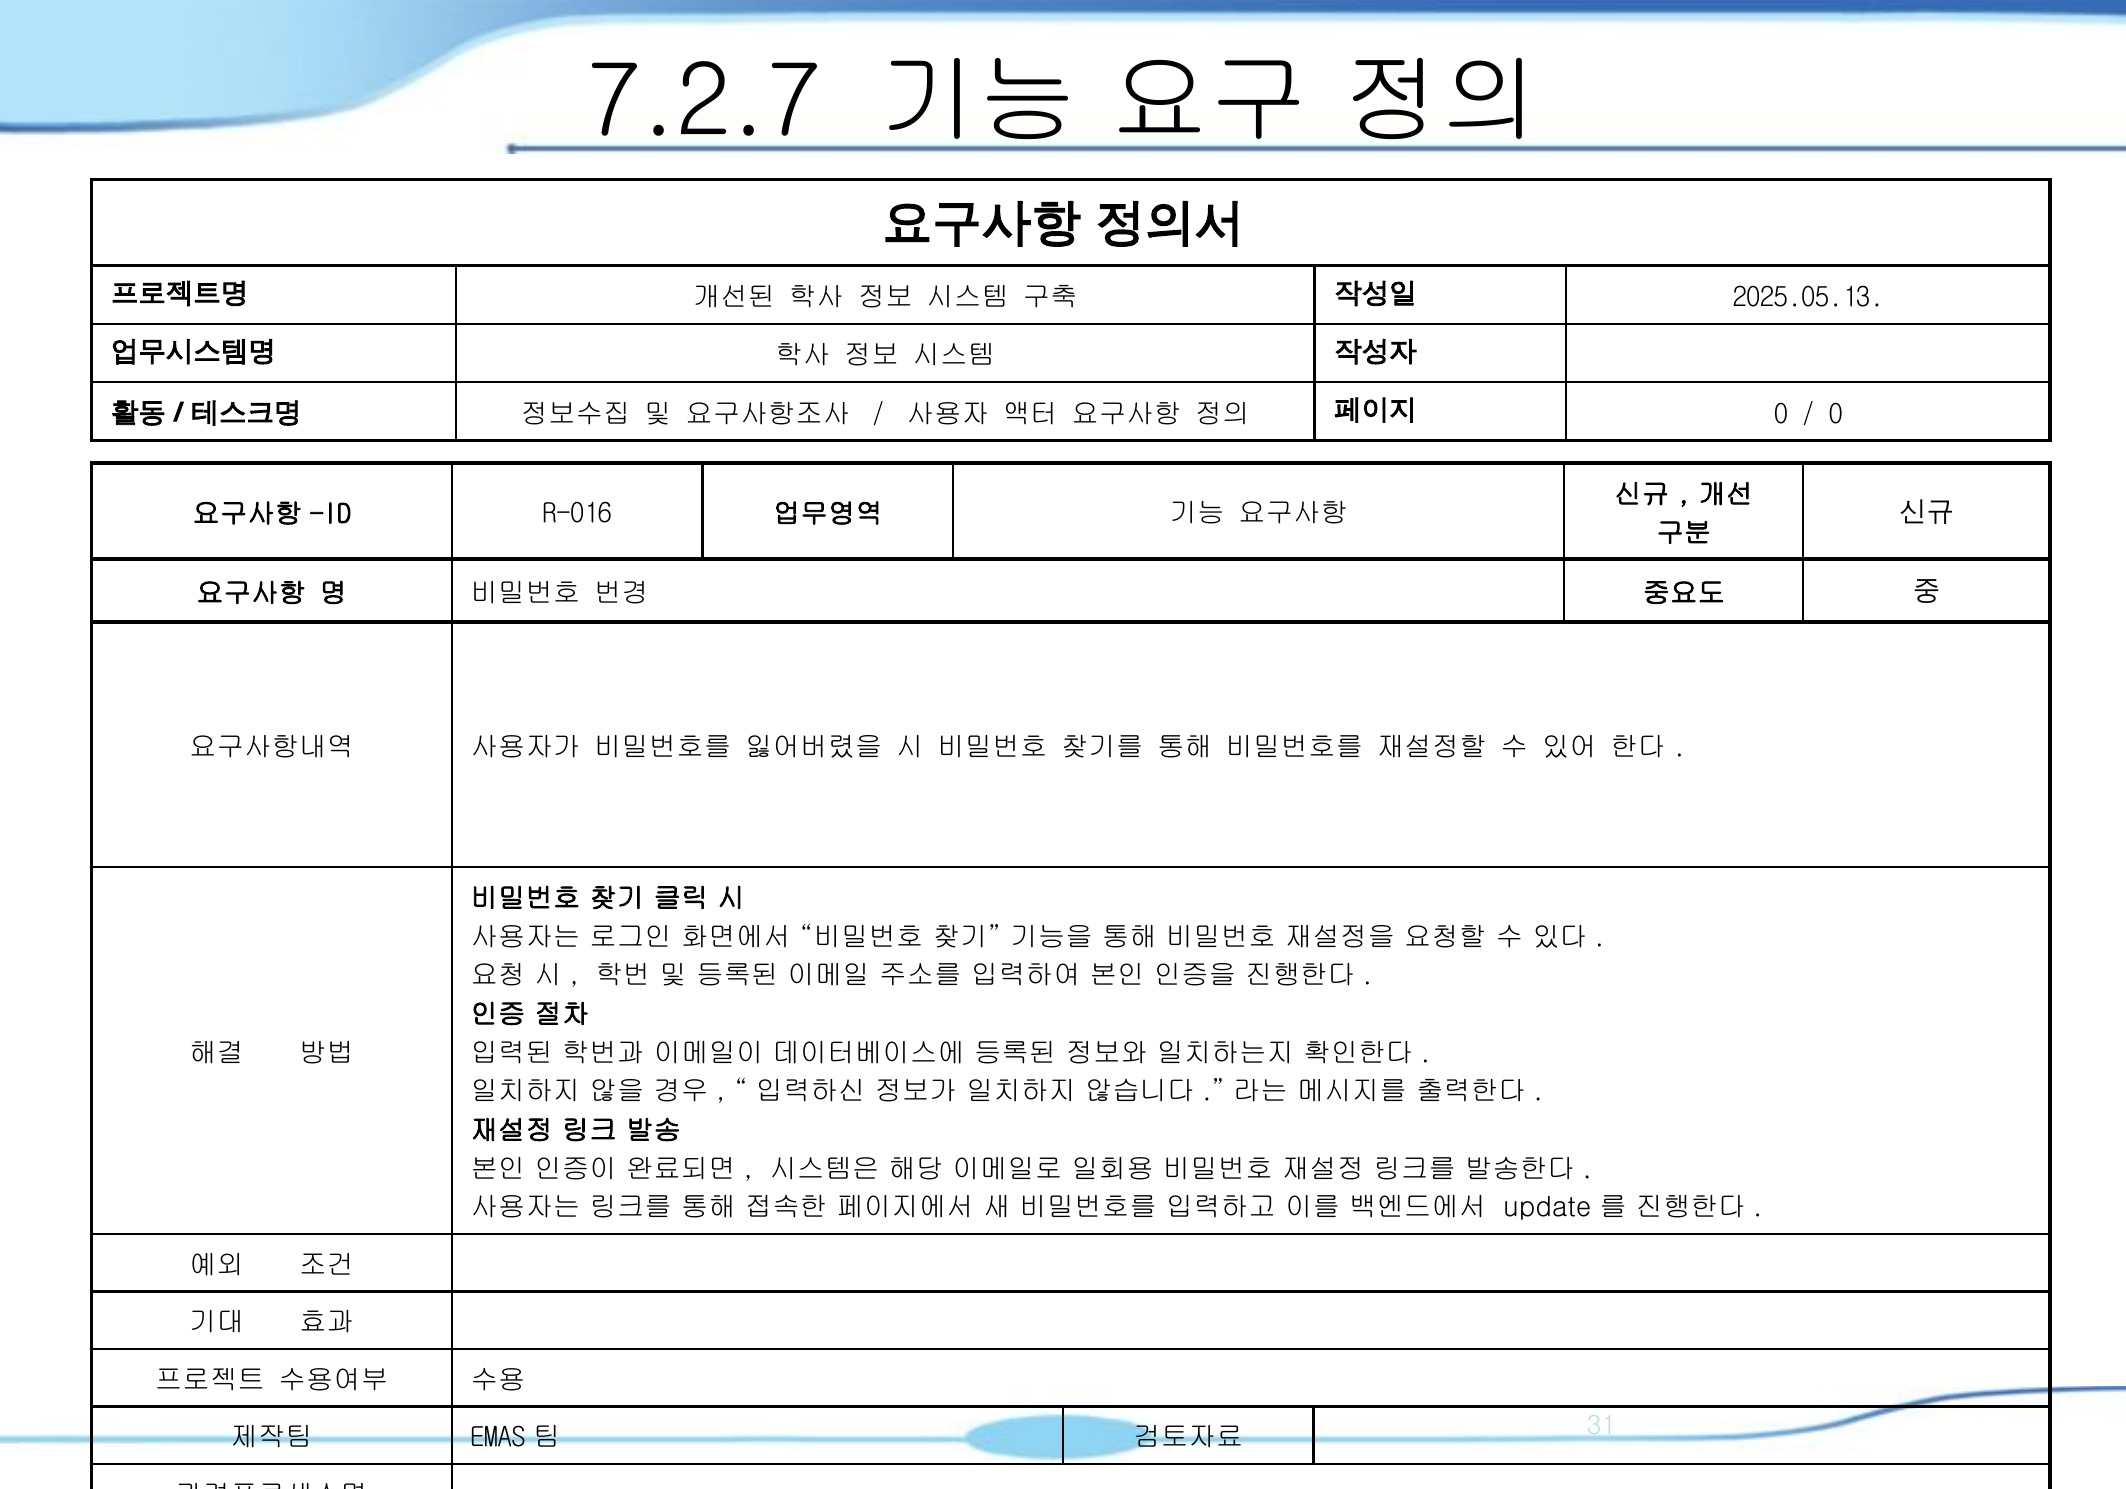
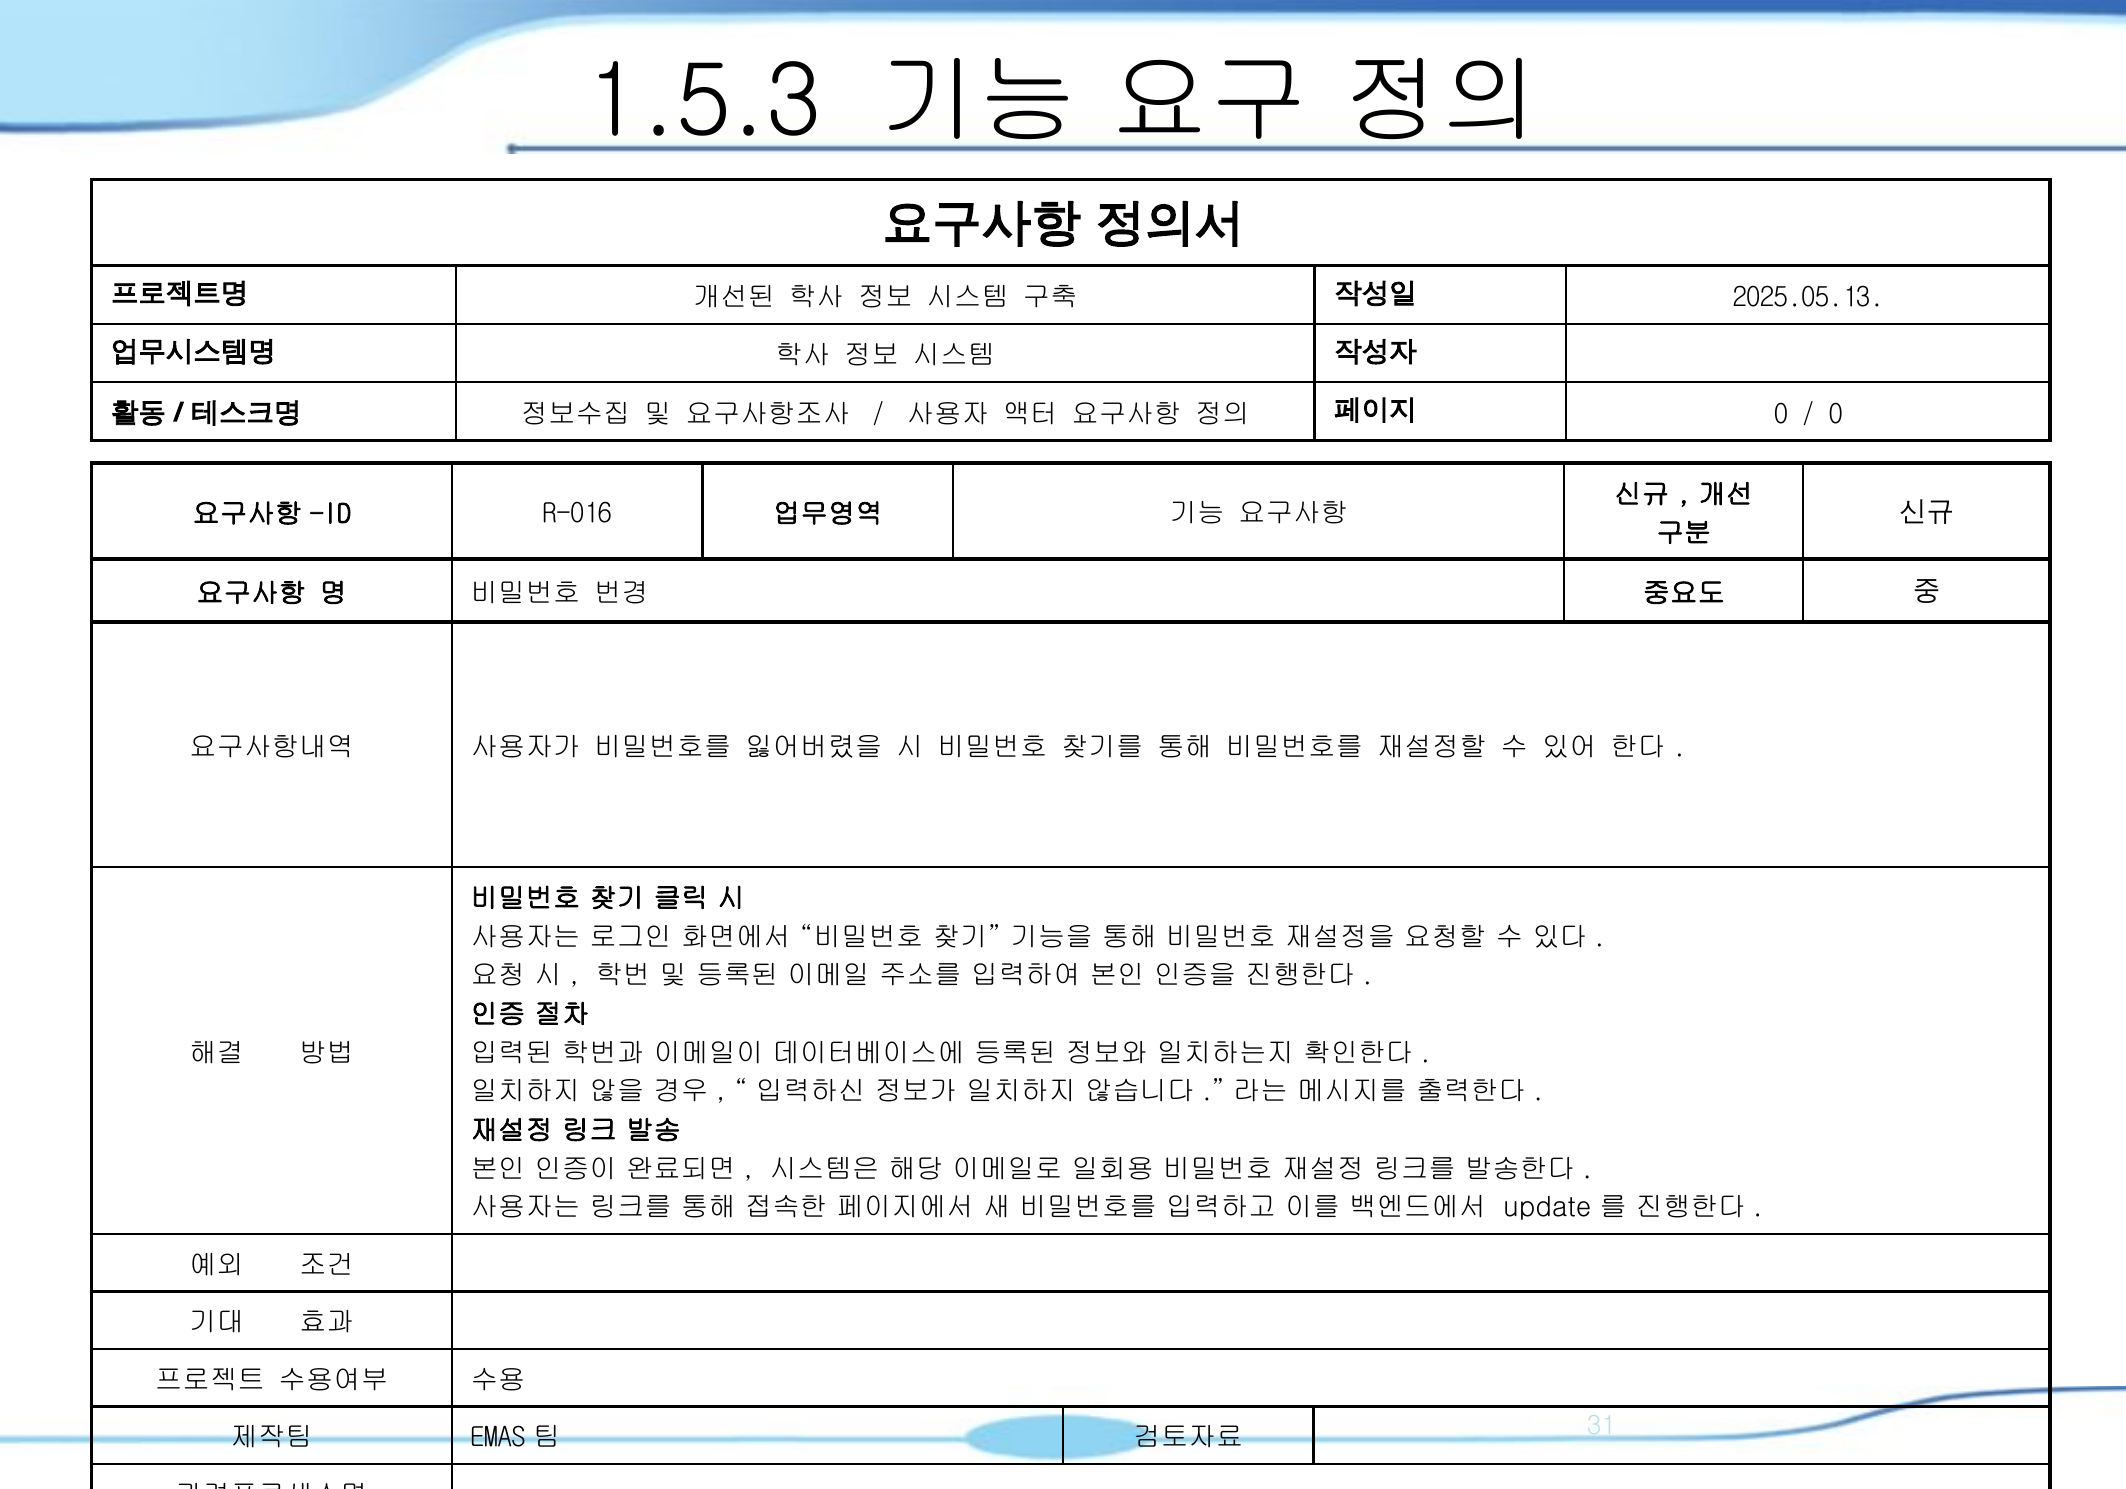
7.2.7: 7.2.7 -> 1.5.3
